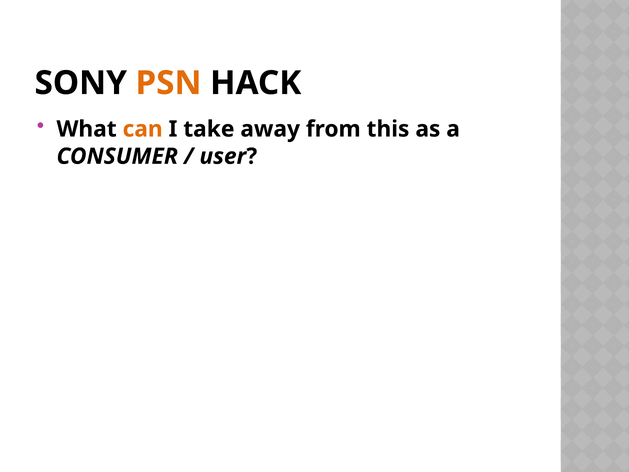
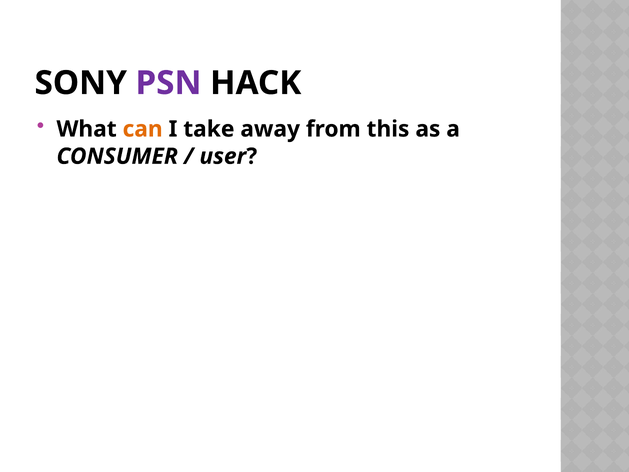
PSN colour: orange -> purple
